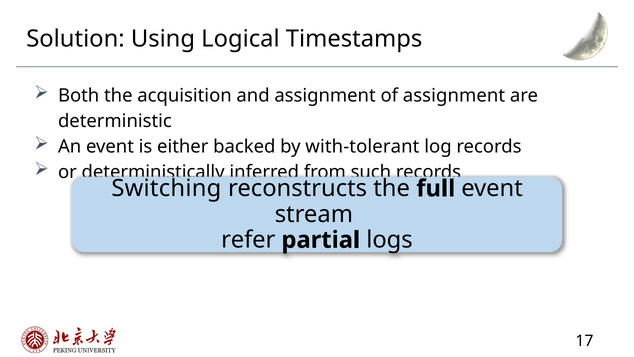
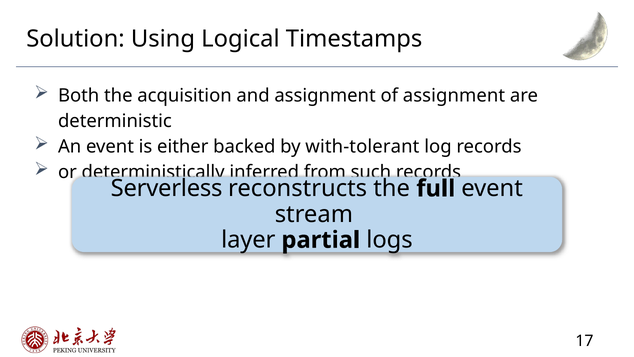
Switching: Switching -> Serverless
refer: refer -> layer
